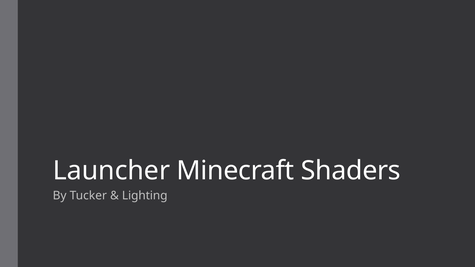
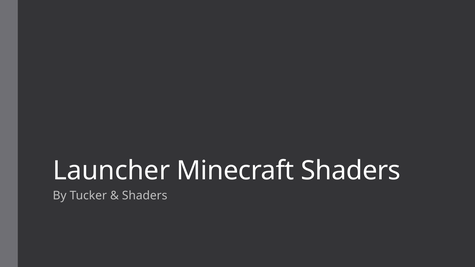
Lighting at (145, 196): Lighting -> Shaders
